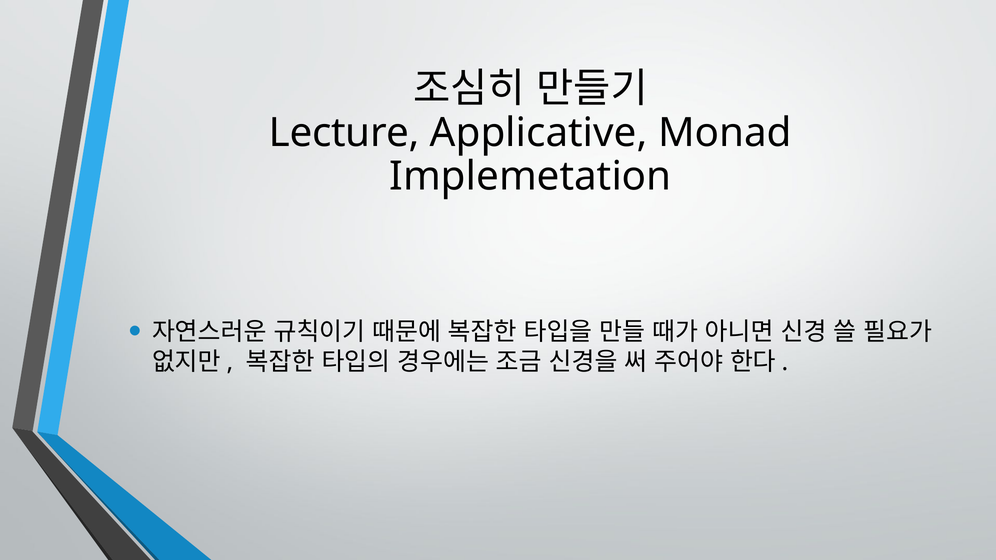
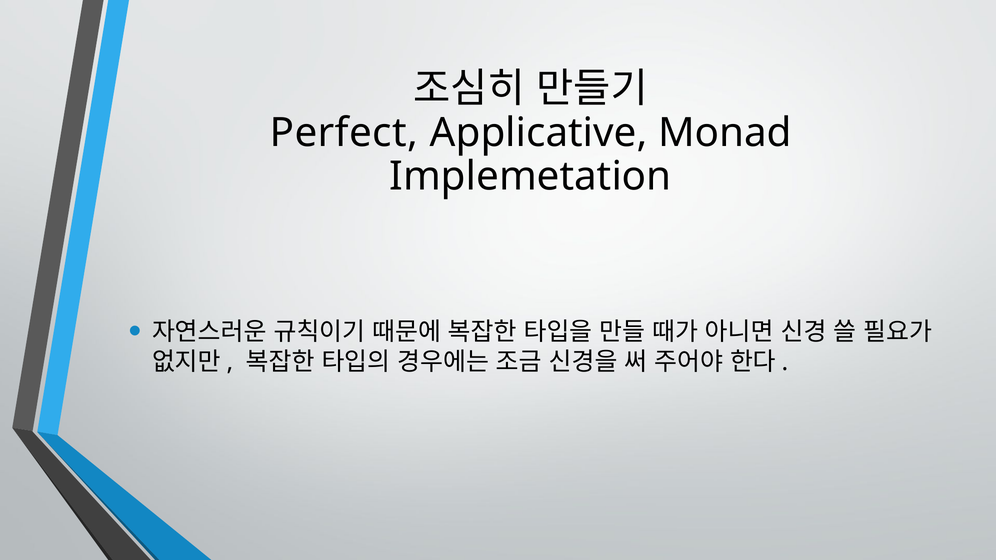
Lecture: Lecture -> Perfect
